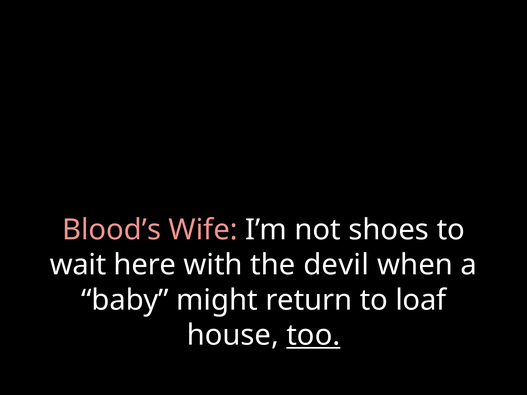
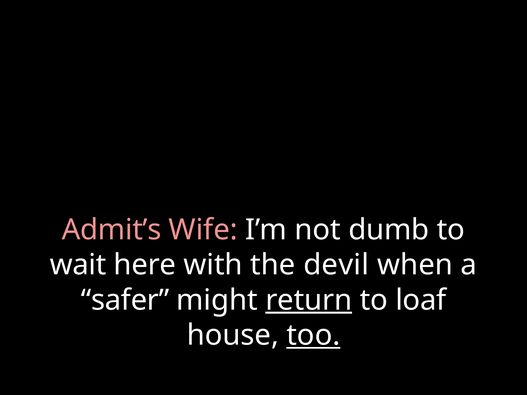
Blood’s: Blood’s -> Admit’s
shoes: shoes -> dumb
baby: baby -> safer
return underline: none -> present
